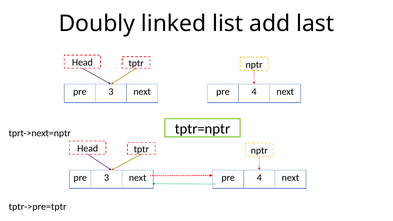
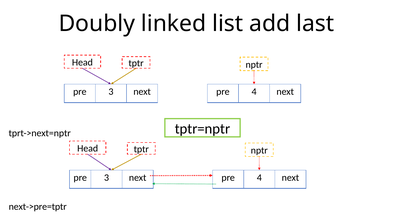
tptr->pre=tptr: tptr->pre=tptr -> next->pre=tptr
